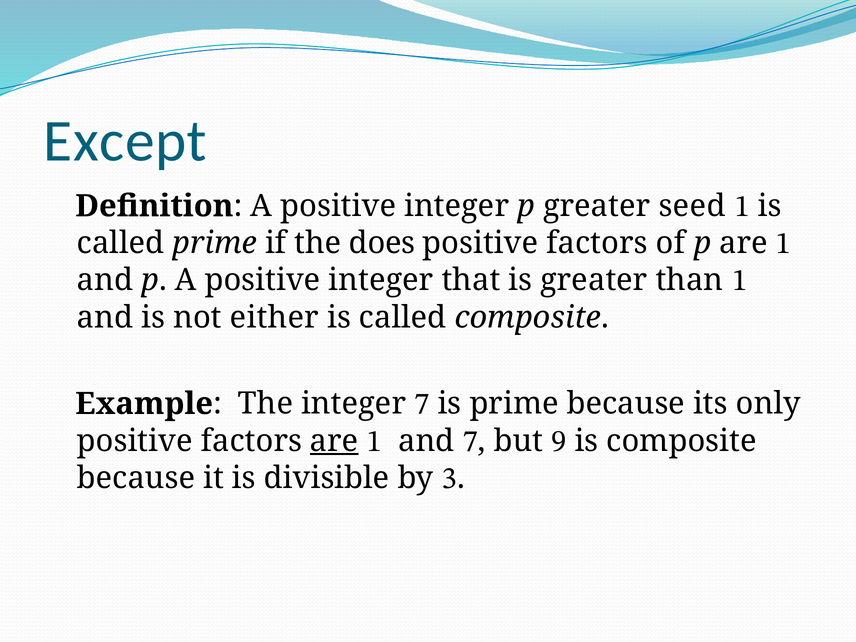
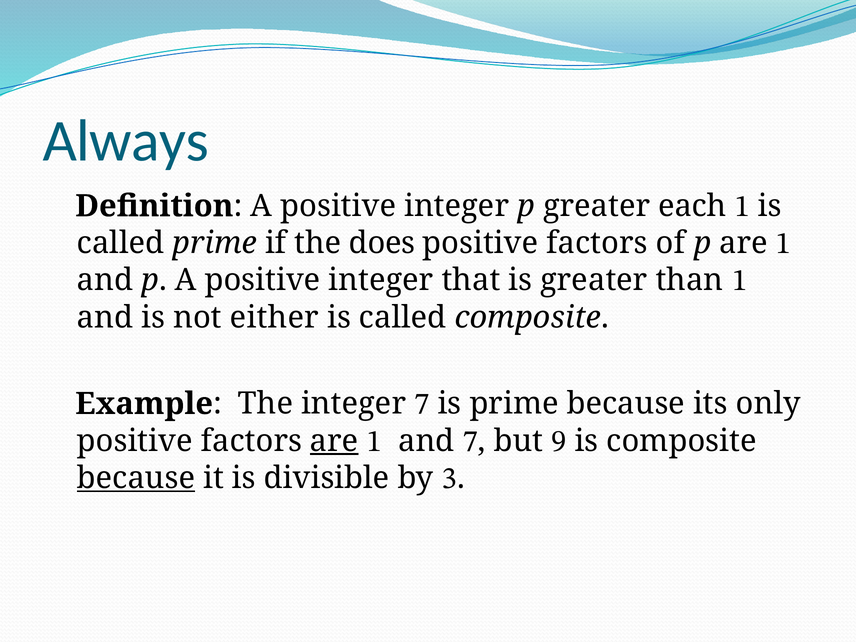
Except: Except -> Always
seed: seed -> each
because at (136, 478) underline: none -> present
